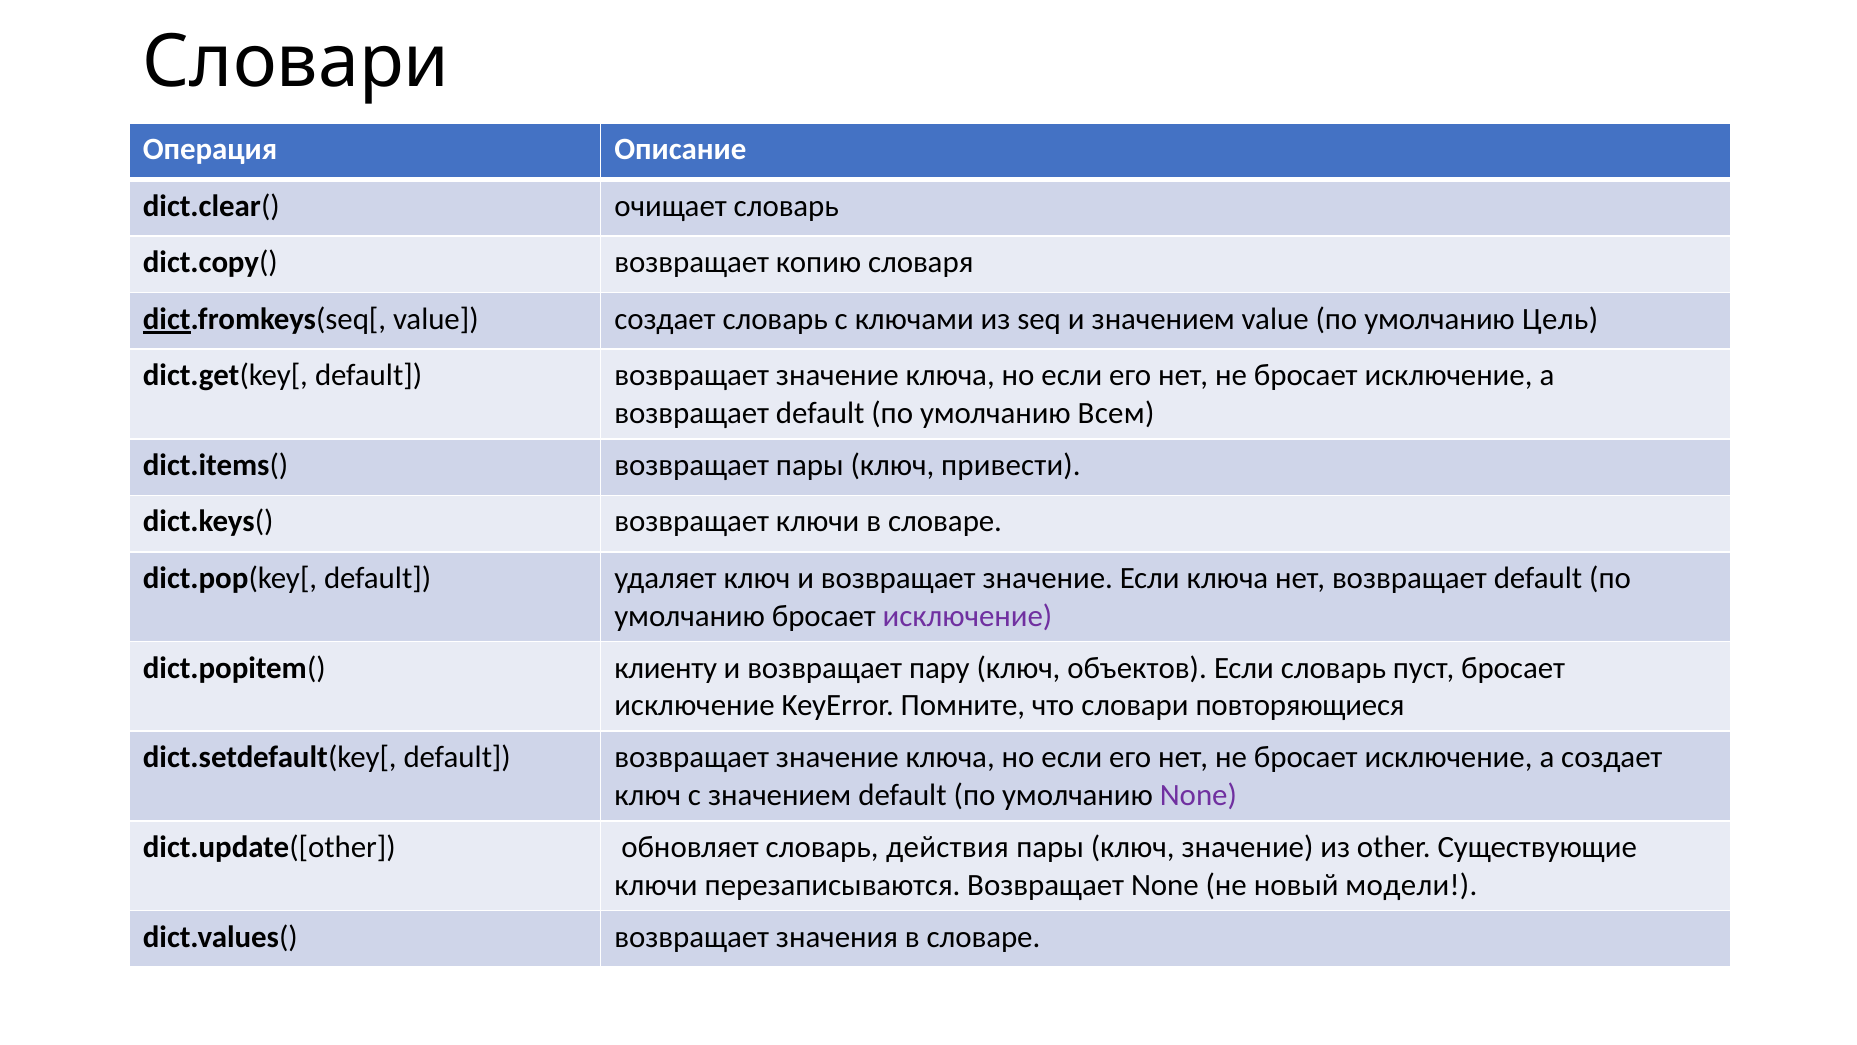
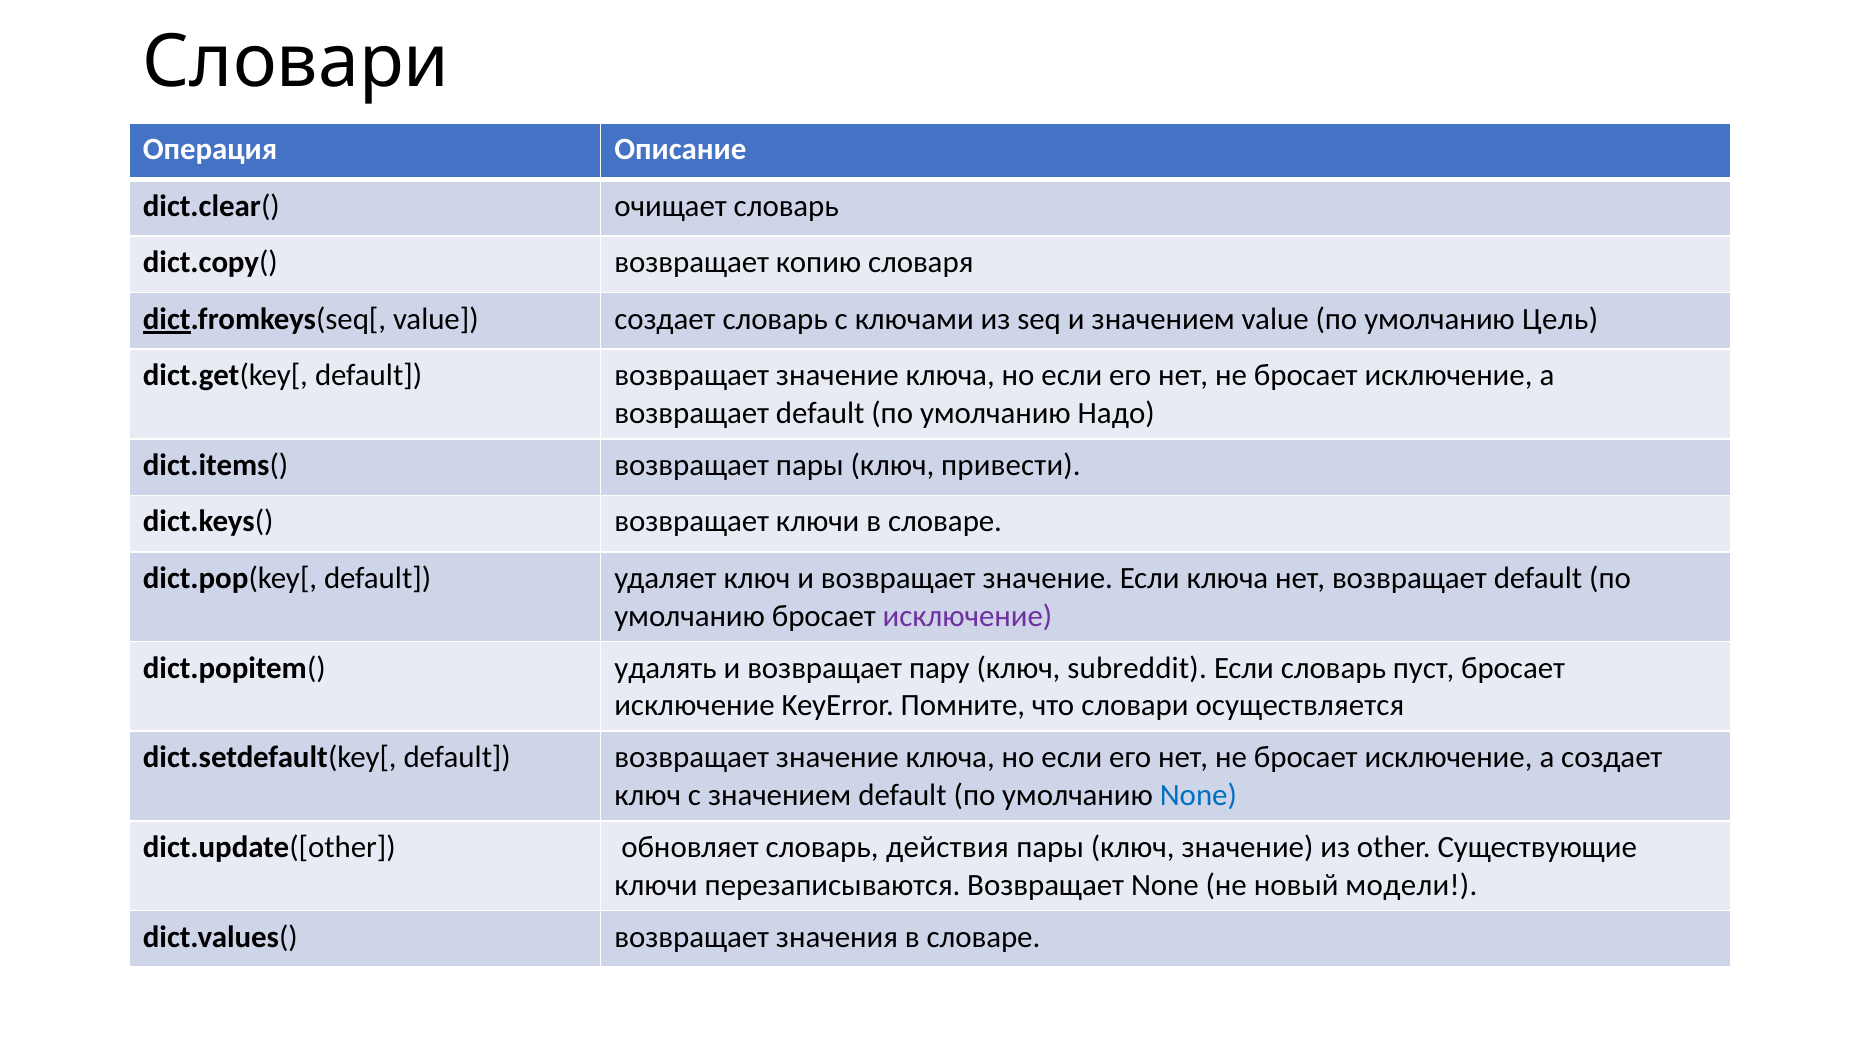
Всем: Всем -> Надо
клиенту: клиенту -> удалять
объектов: объектов -> subreddit
повторяющиеся: повторяющиеся -> осуществляется
None at (1198, 795) colour: purple -> blue
